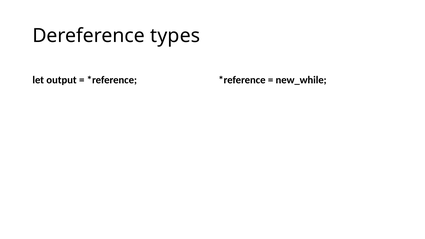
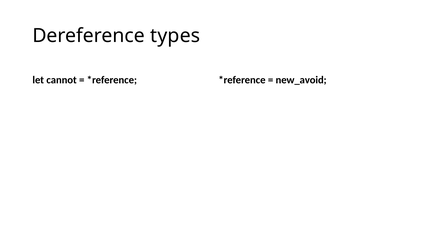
output: output -> cannot
new_while: new_while -> new_avoid
